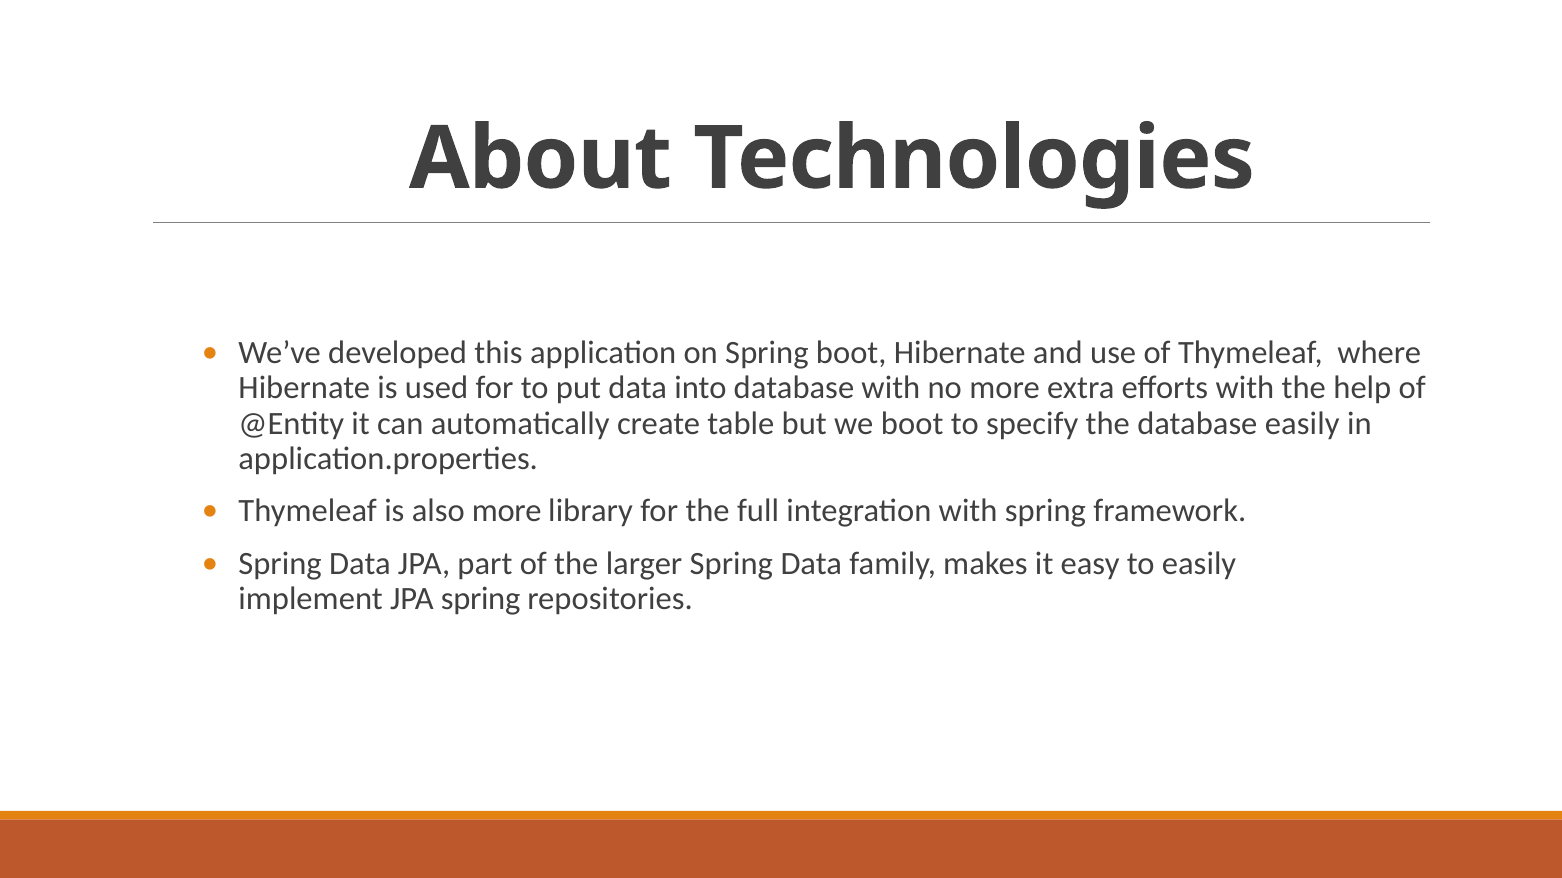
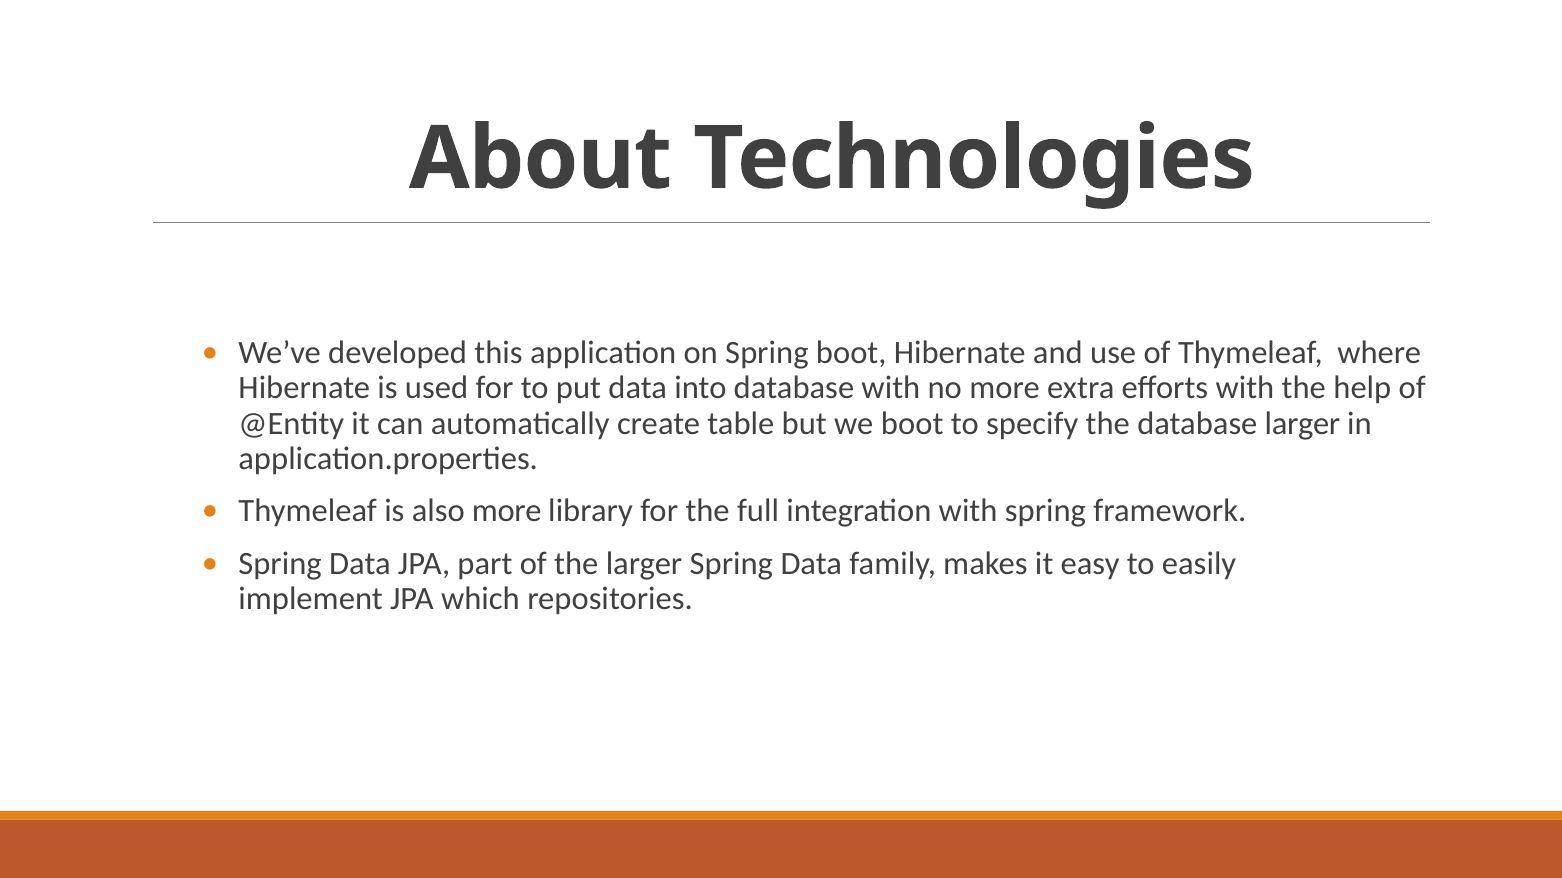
database easily: easily -> larger
JPA spring: spring -> which
